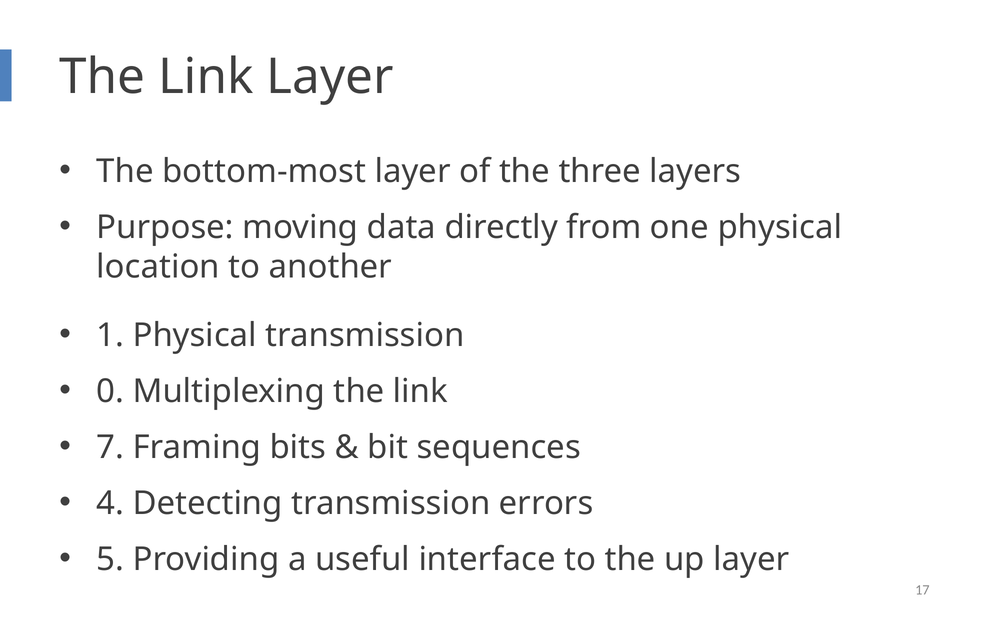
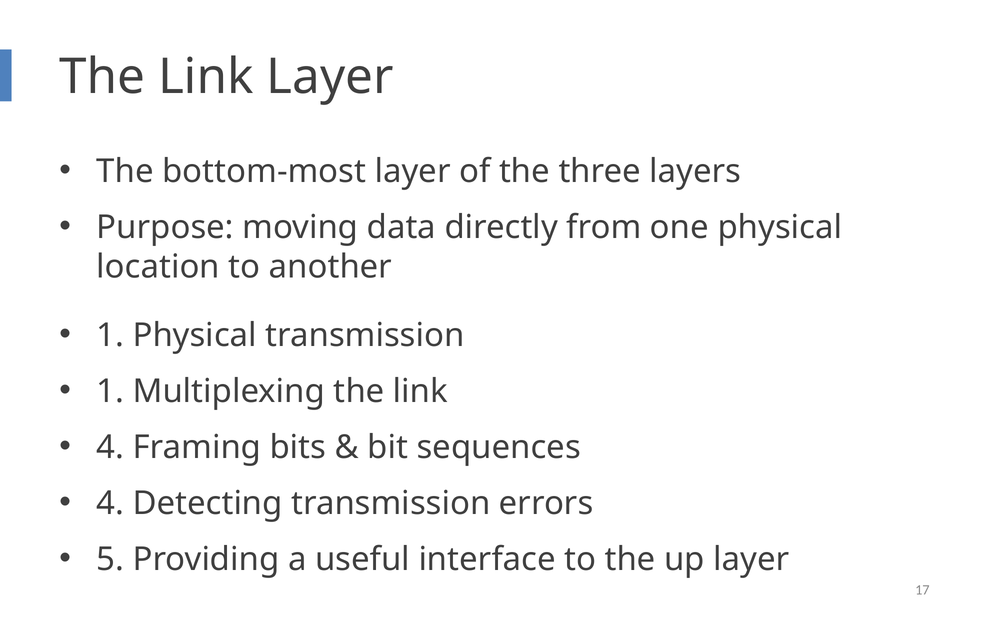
0 at (110, 391): 0 -> 1
7 at (110, 447): 7 -> 4
